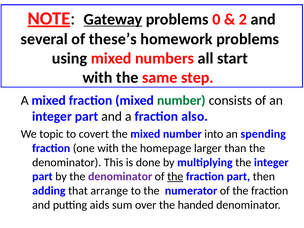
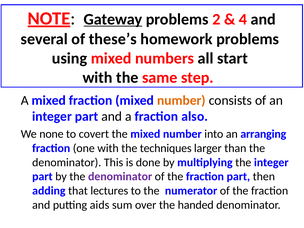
0: 0 -> 2
2: 2 -> 4
number at (181, 100) colour: green -> orange
topic: topic -> none
spending: spending -> arranging
homepage: homepage -> techniques
the at (175, 177) underline: present -> none
arrange: arrange -> lectures
